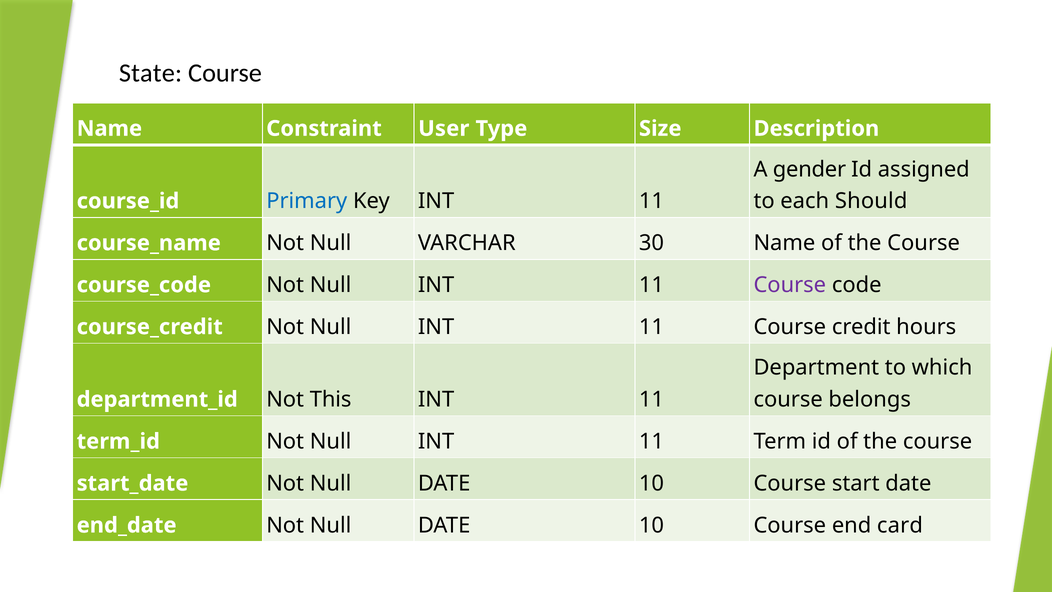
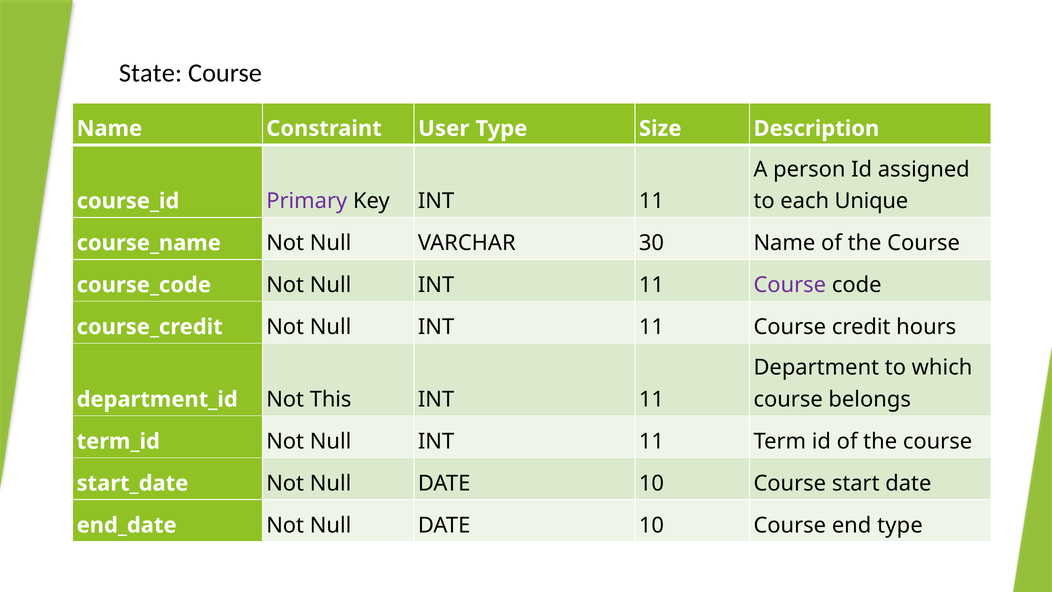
gender: gender -> person
Should: Should -> Unique
Primary colour: blue -> purple
end card: card -> type
